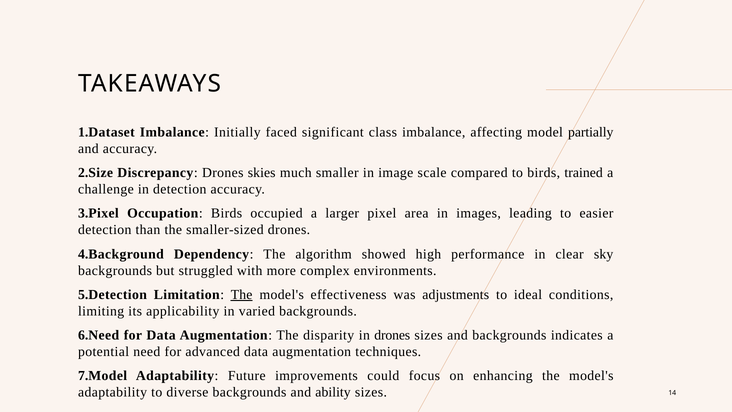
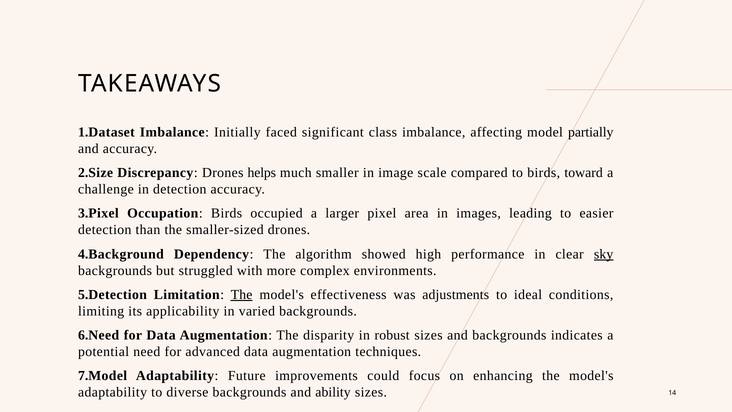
skies: skies -> helps
trained: trained -> toward
sky underline: none -> present
in drones: drones -> robust
